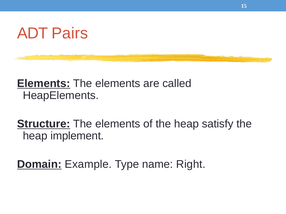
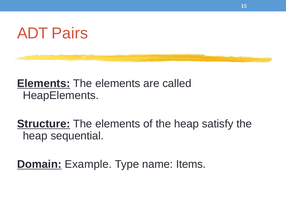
implement: implement -> sequential
Right: Right -> Items
